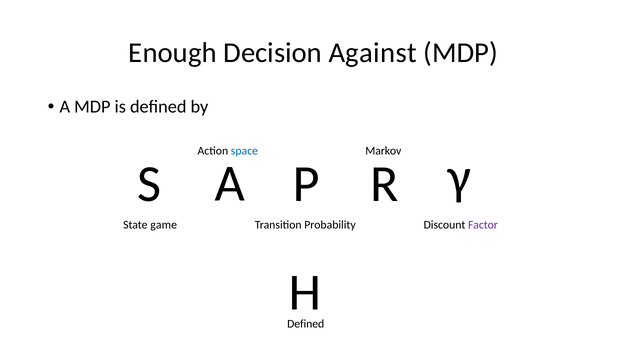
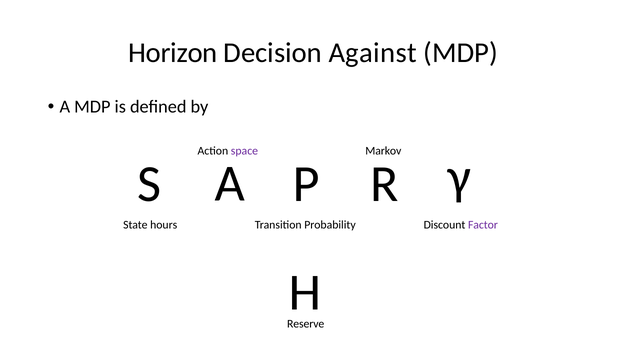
Enough: Enough -> Horizon
space colour: blue -> purple
game: game -> hours
Defined at (306, 325): Defined -> Reserve
